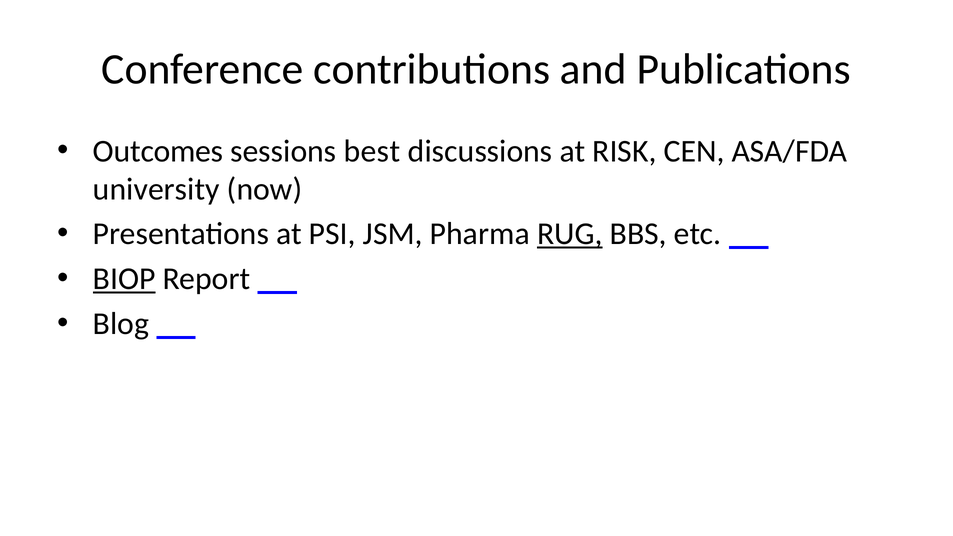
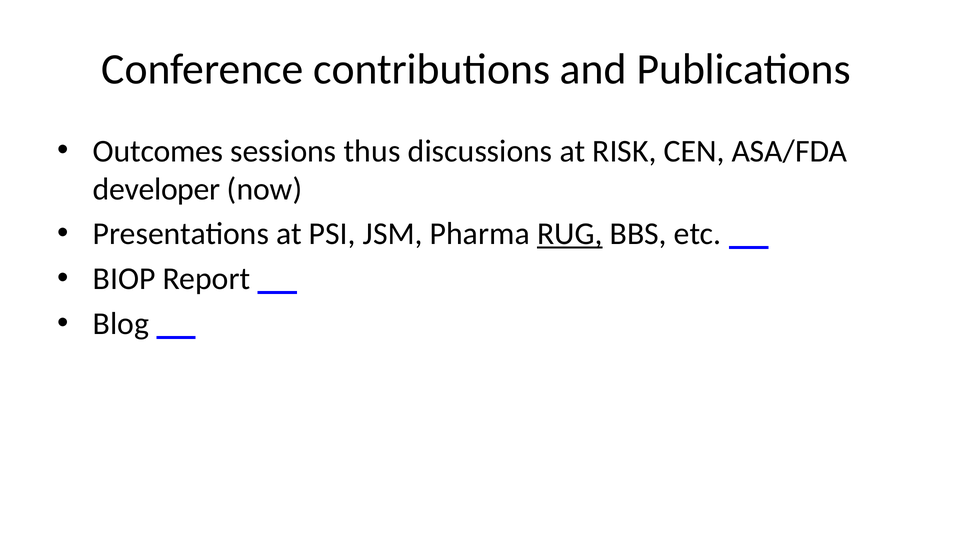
best: best -> thus
university: university -> developer
BIOP underline: present -> none
